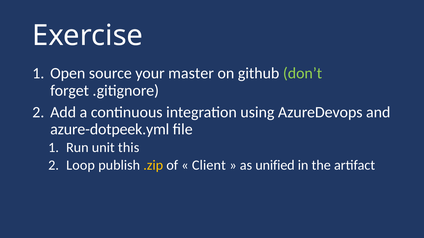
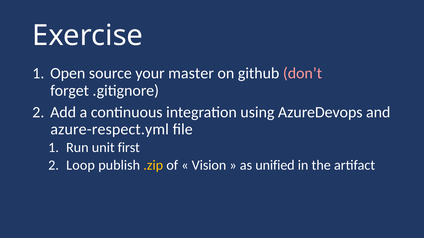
don’t colour: light green -> pink
azure-dotpeek.yml: azure-dotpeek.yml -> azure-respect.yml
this: this -> first
Client: Client -> Vision
